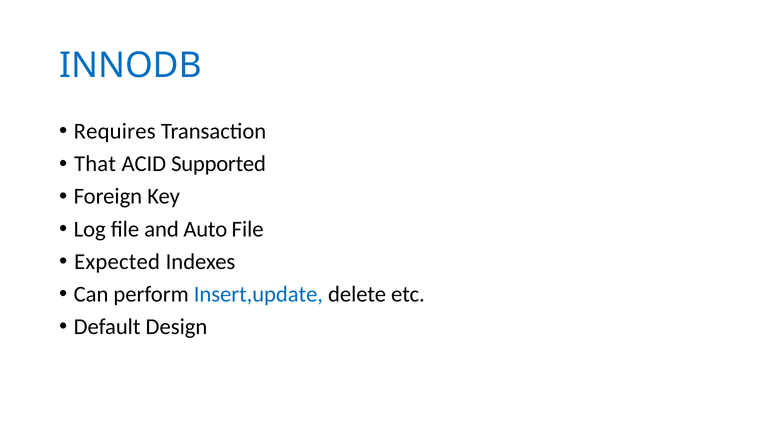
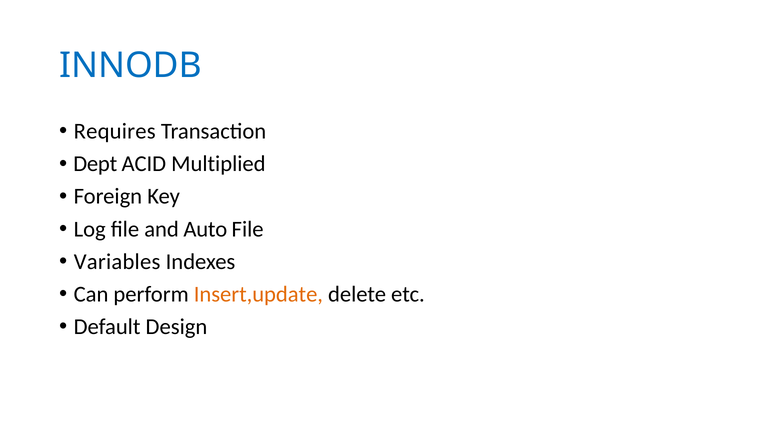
That: That -> Dept
Supported: Supported -> Multiplied
Expected: Expected -> Variables
Insert,update colour: blue -> orange
